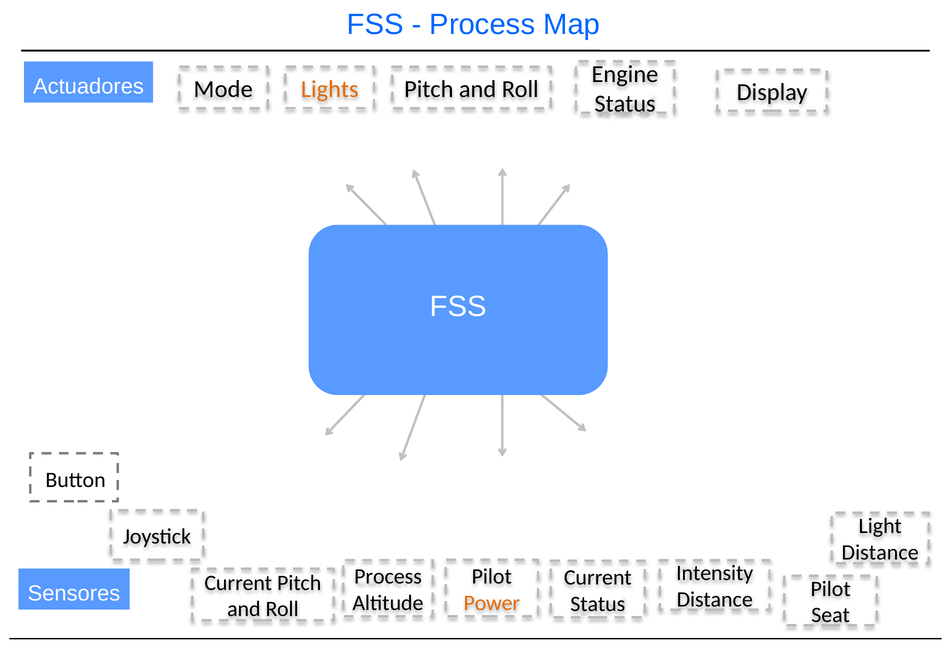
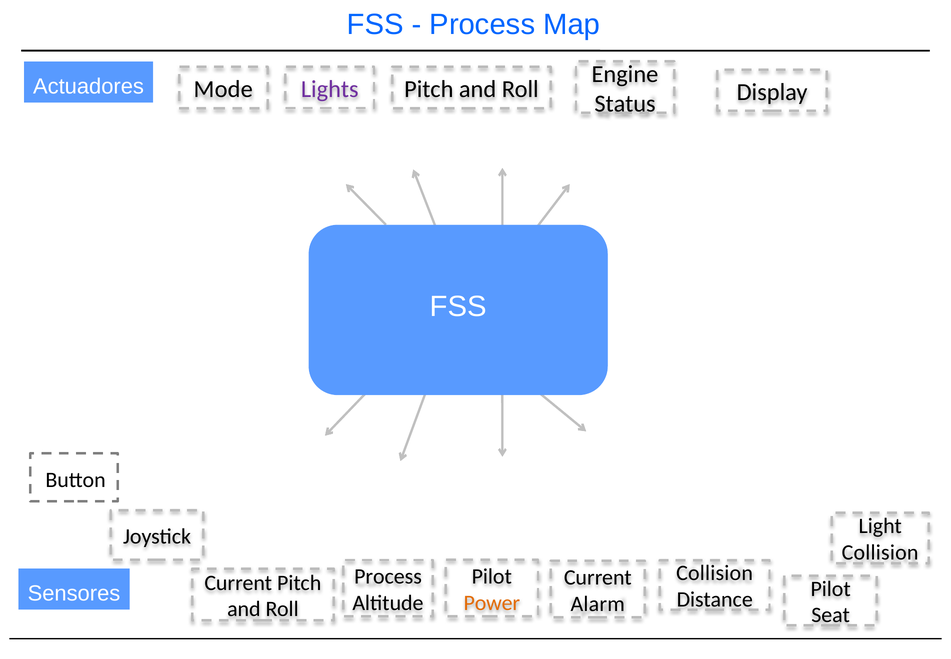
Lights colour: orange -> purple
Distance at (880, 552): Distance -> Collision
Intensity at (715, 573): Intensity -> Collision
Status at (598, 603): Status -> Alarm
